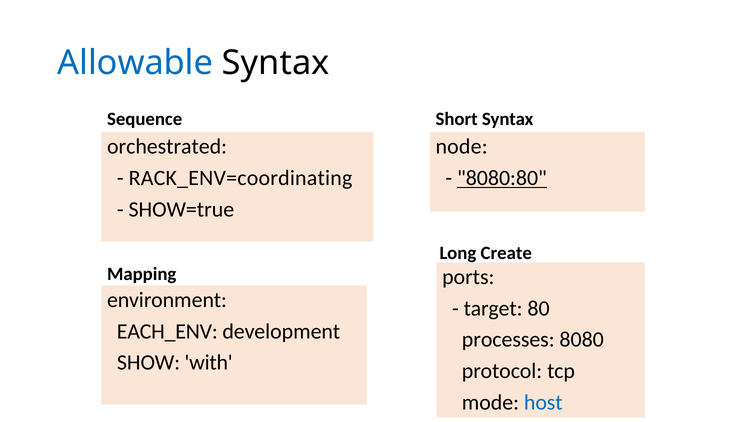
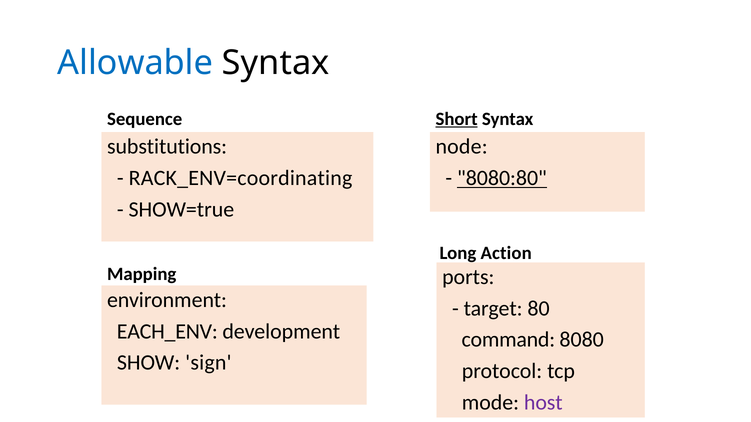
Short underline: none -> present
orchestrated: orchestrated -> substitutions
Create: Create -> Action
processes: processes -> command
with: with -> sign
host colour: blue -> purple
